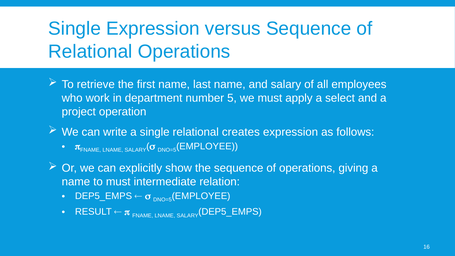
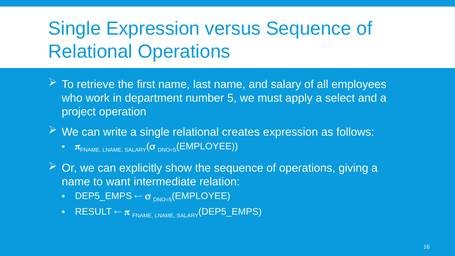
to must: must -> want
